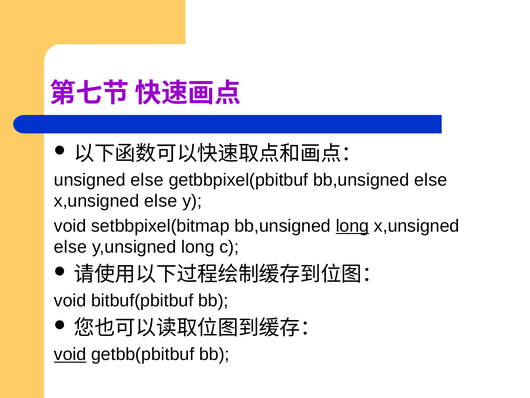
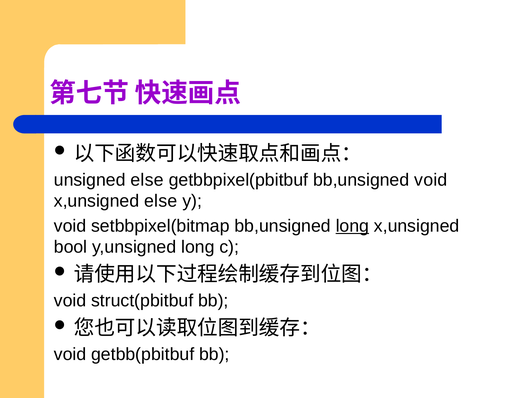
bb,unsigned else: else -> void
else at (70, 247): else -> bool
bitbuf(pbitbuf: bitbuf(pbitbuf -> struct(pbitbuf
void at (70, 354) underline: present -> none
